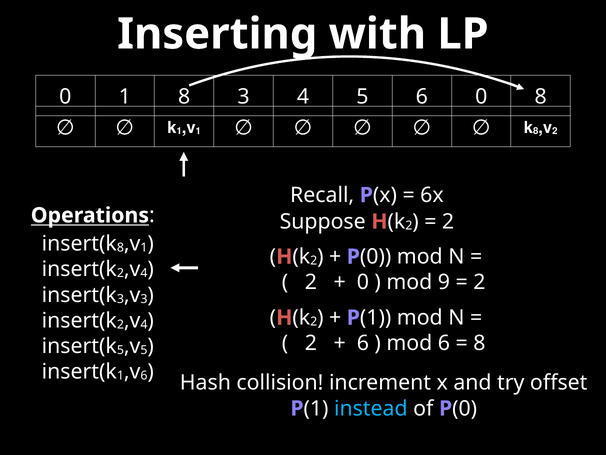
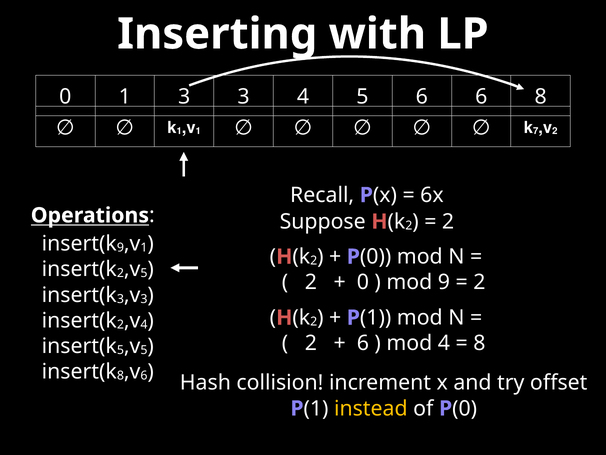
1 8: 8 -> 3
6 0: 0 -> 6
8 at (536, 131): 8 -> 7
8 at (120, 248): 8 -> 9
4 at (144, 273): 4 -> 5
mod 6: 6 -> 4
1 at (120, 375): 1 -> 8
instead colour: light blue -> yellow
